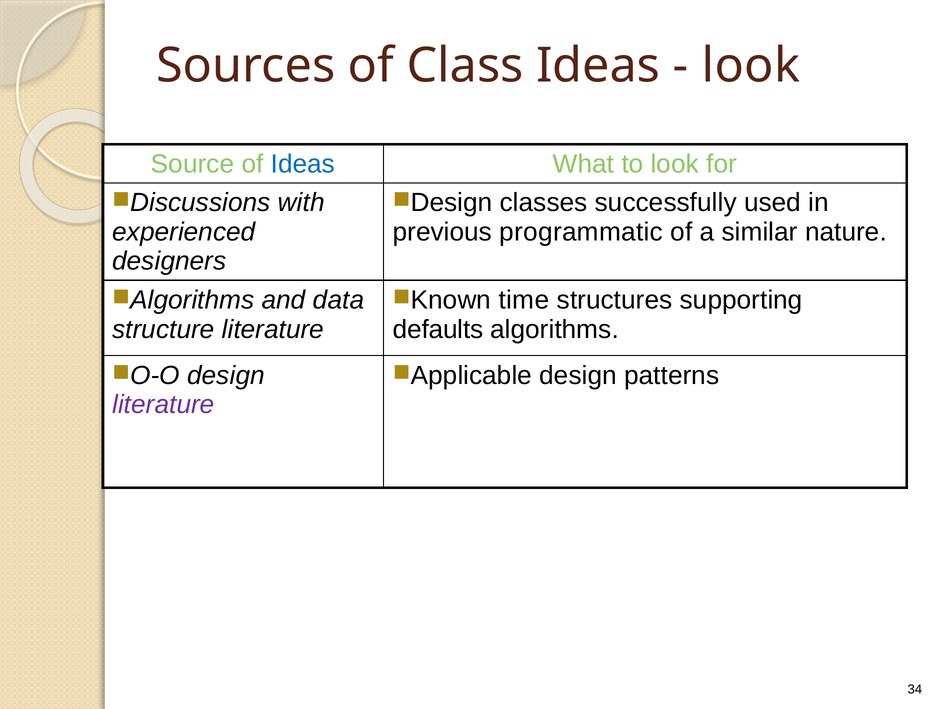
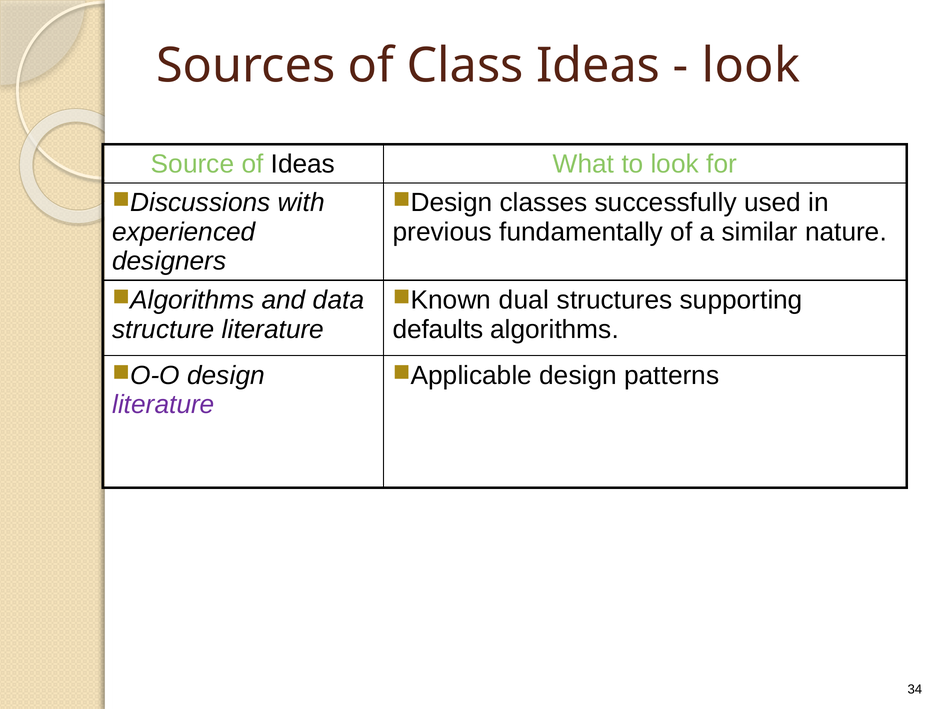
Ideas at (303, 164) colour: blue -> black
programmatic: programmatic -> fundamentally
time: time -> dual
